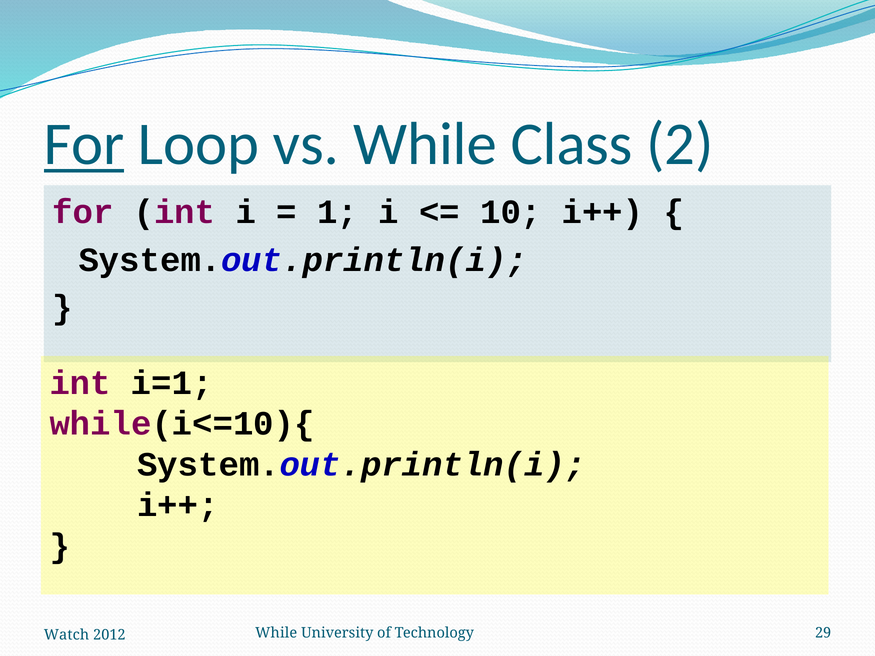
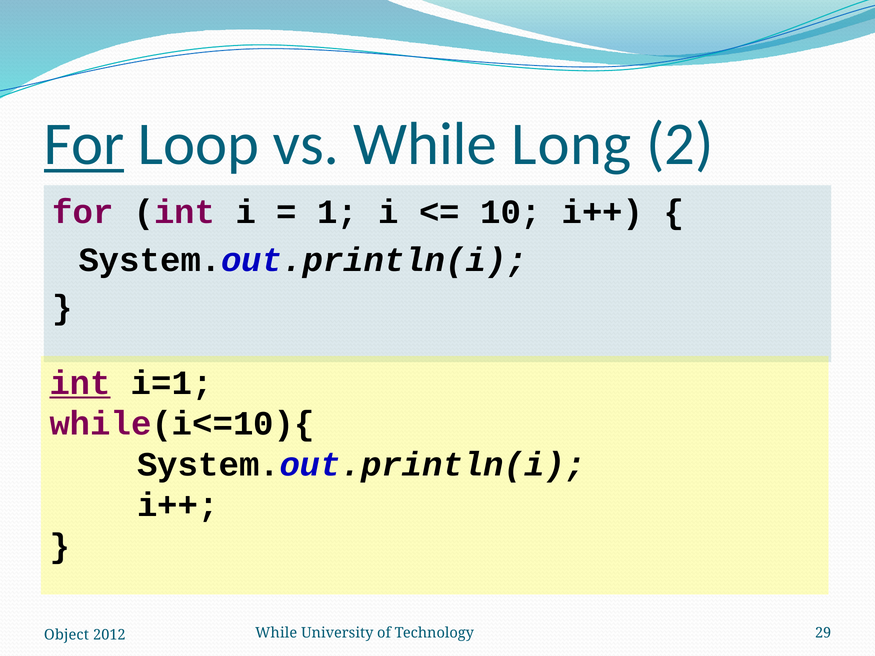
Class: Class -> Long
int at (80, 383) underline: none -> present
Watch: Watch -> Object
